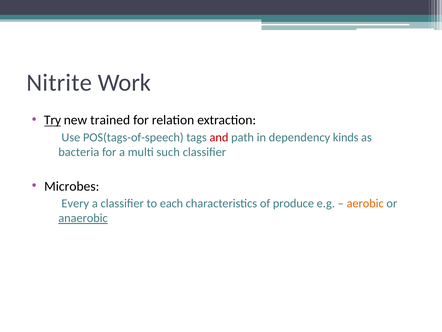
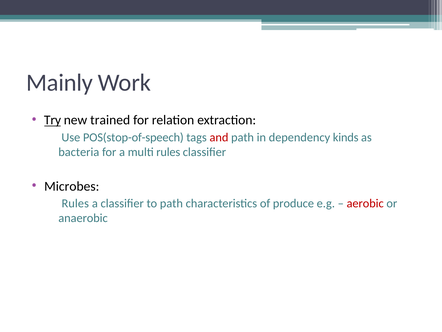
Nitrite: Nitrite -> Mainly
POS(tags-of-speech: POS(tags-of-speech -> POS(stop-of-speech
multi such: such -> rules
Every at (75, 203): Every -> Rules
to each: each -> path
aerobic colour: orange -> red
anaerobic underline: present -> none
